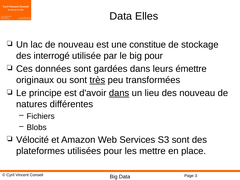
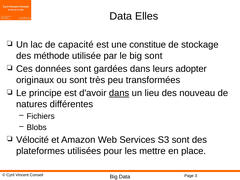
de nouveau: nouveau -> capacité
interrogé: interrogé -> méthode
big pour: pour -> sont
émettre: émettre -> adopter
très underline: present -> none
